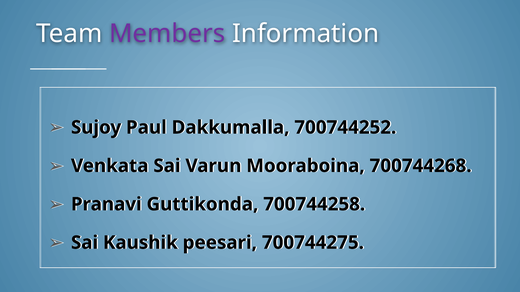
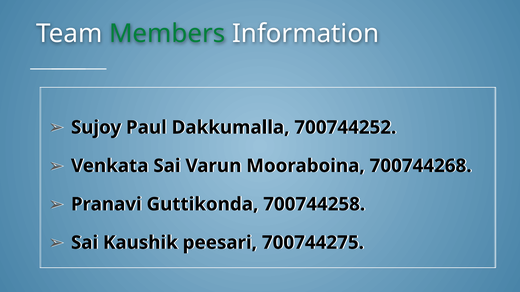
Members colour: purple -> green
